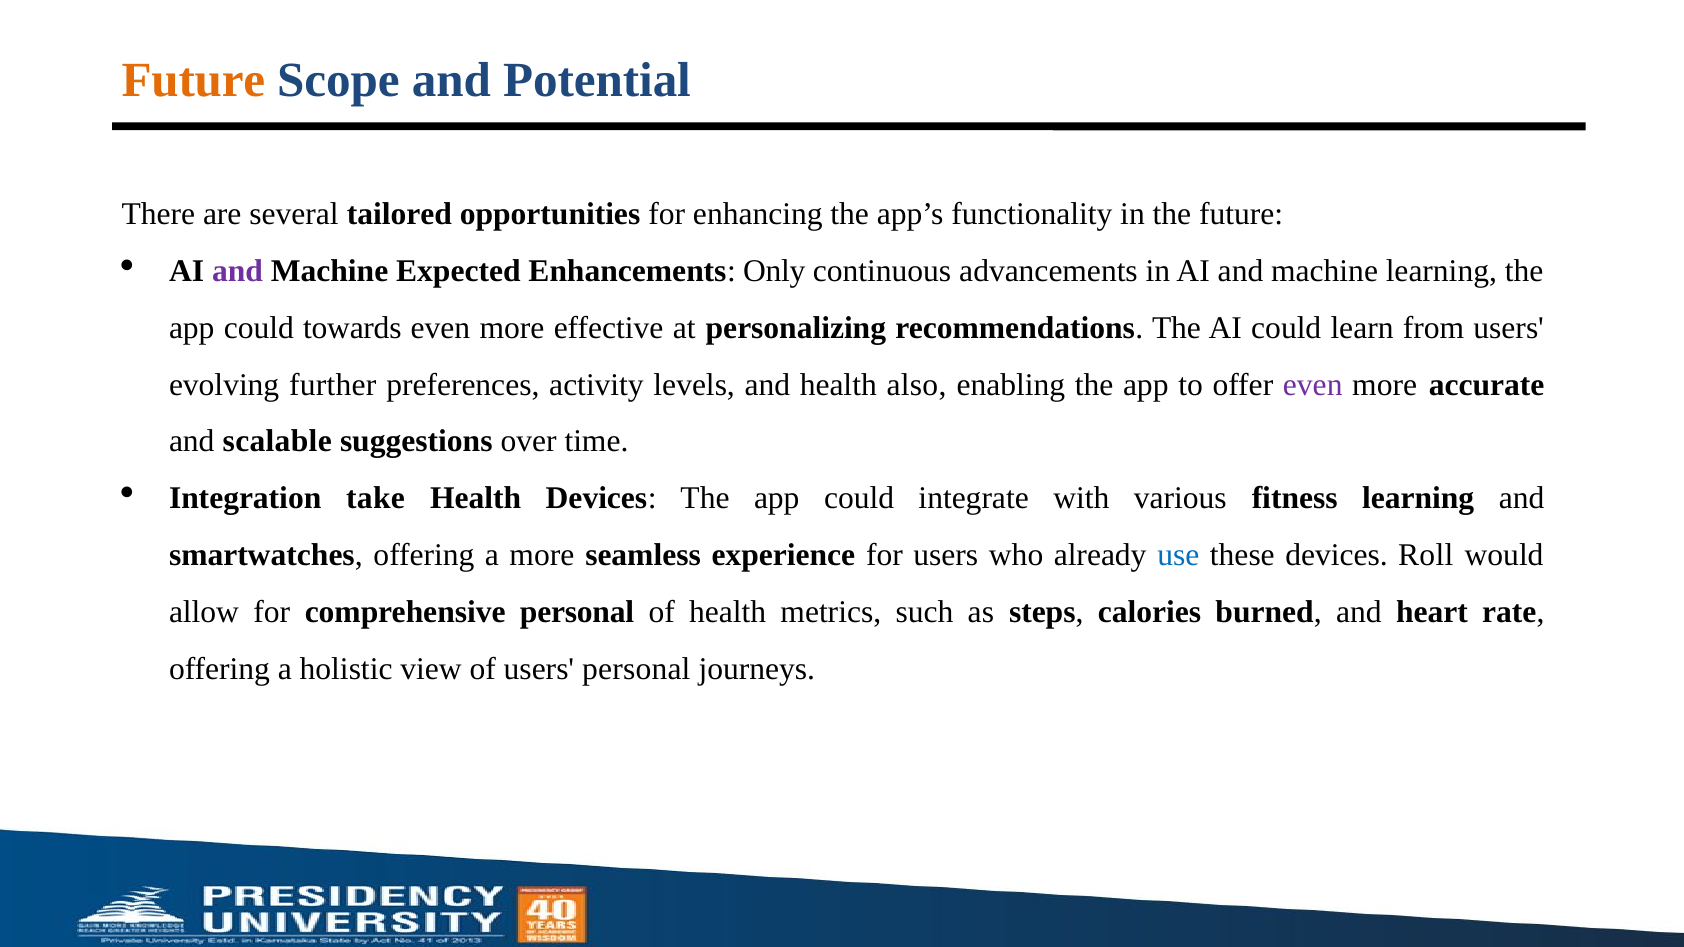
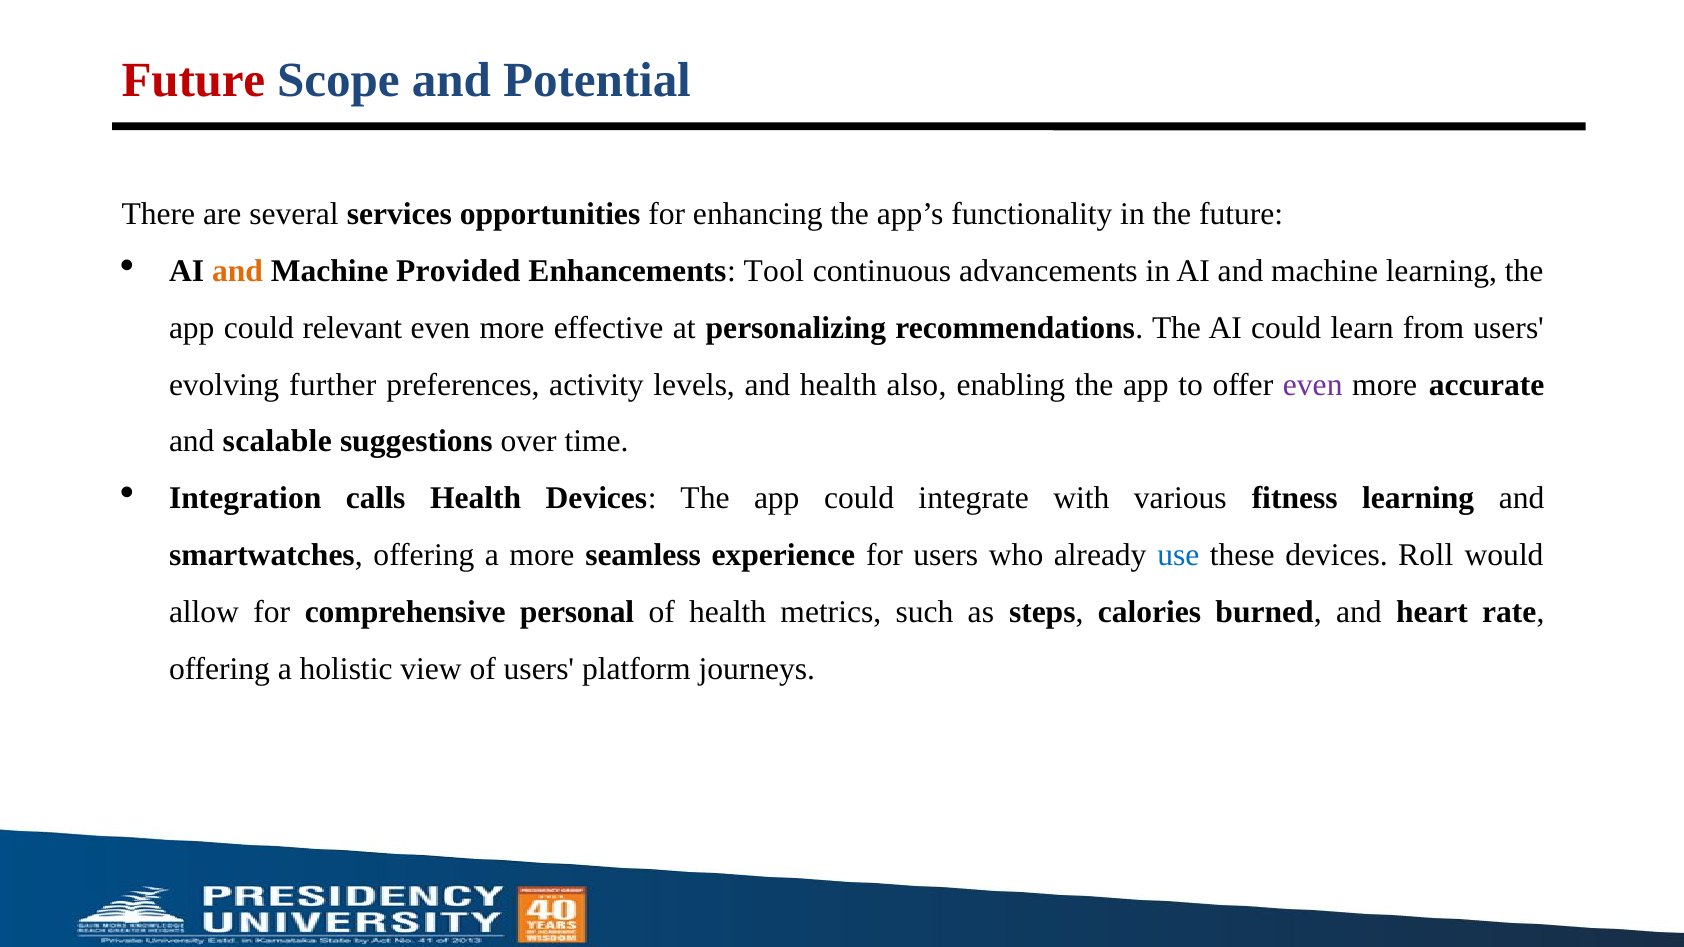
Future at (193, 80) colour: orange -> red
tailored: tailored -> services
and at (237, 271) colour: purple -> orange
Expected: Expected -> Provided
Only: Only -> Tool
towards: towards -> relevant
take: take -> calls
users personal: personal -> platform
